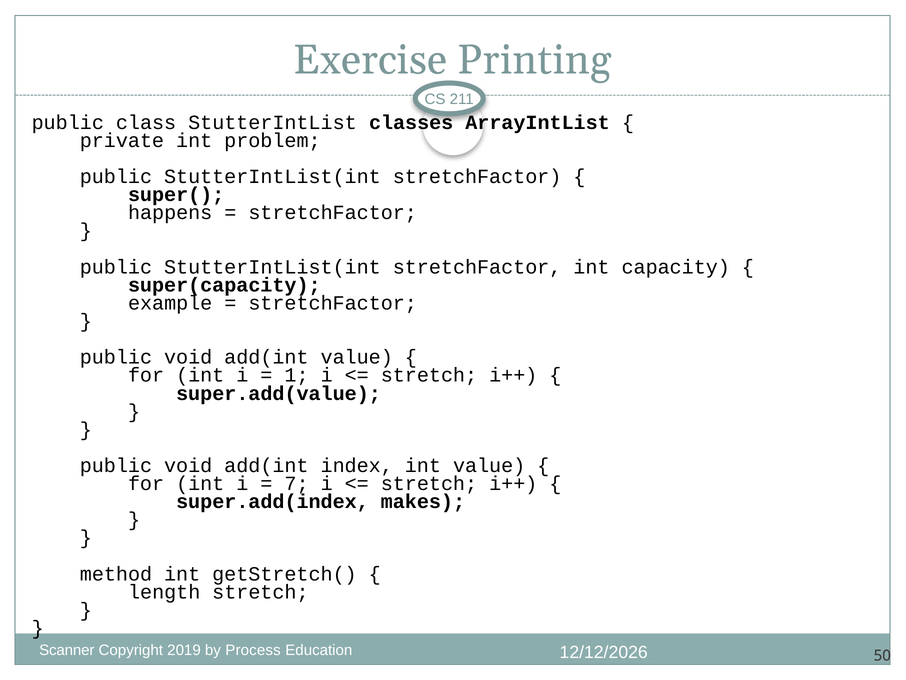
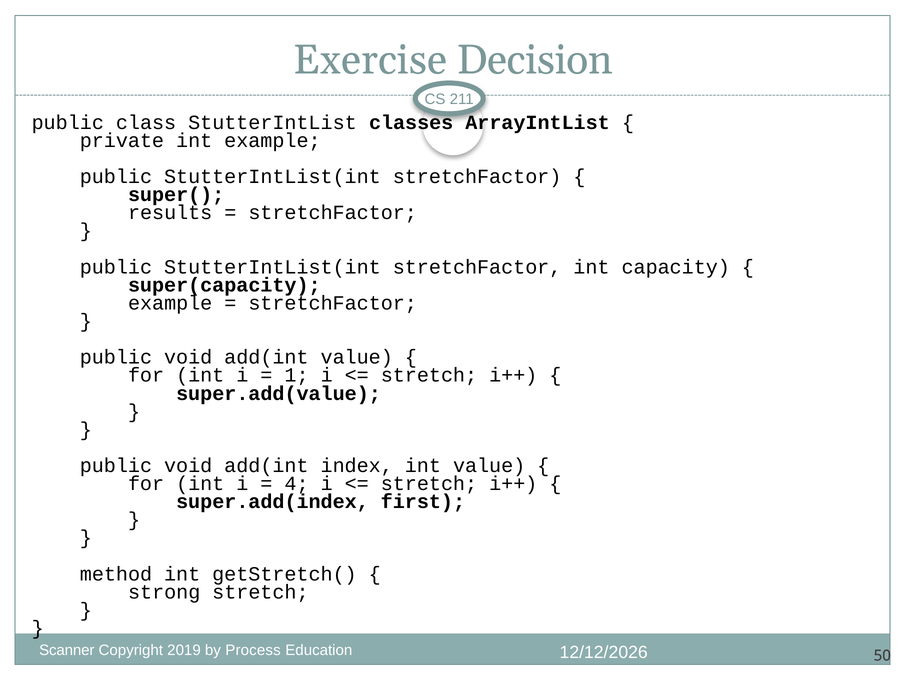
Printing: Printing -> Decision
int problem: problem -> example
happens: happens -> results
7: 7 -> 4
makes: makes -> first
length: length -> strong
